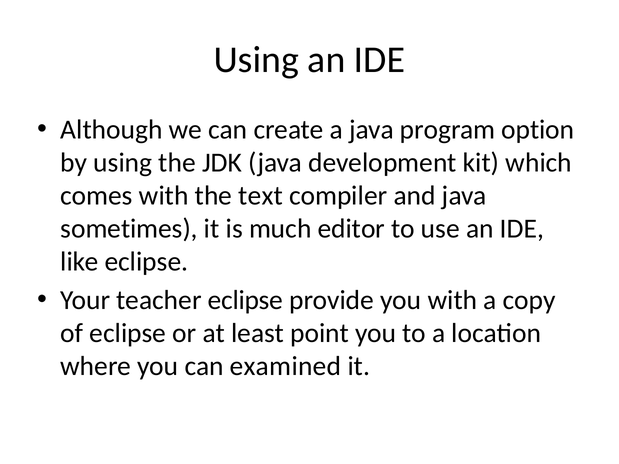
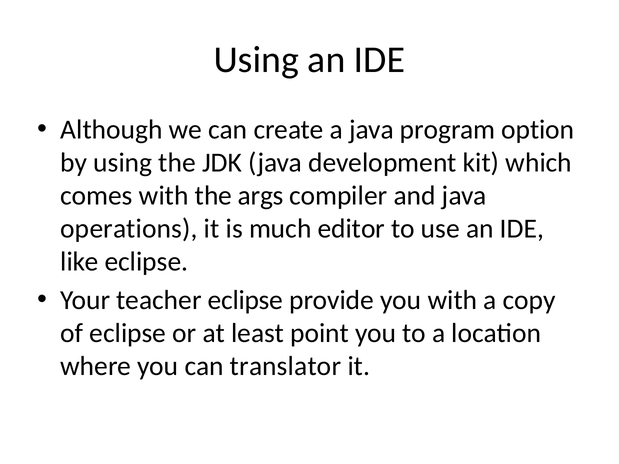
text: text -> args
sometimes: sometimes -> operations
examined: examined -> translator
